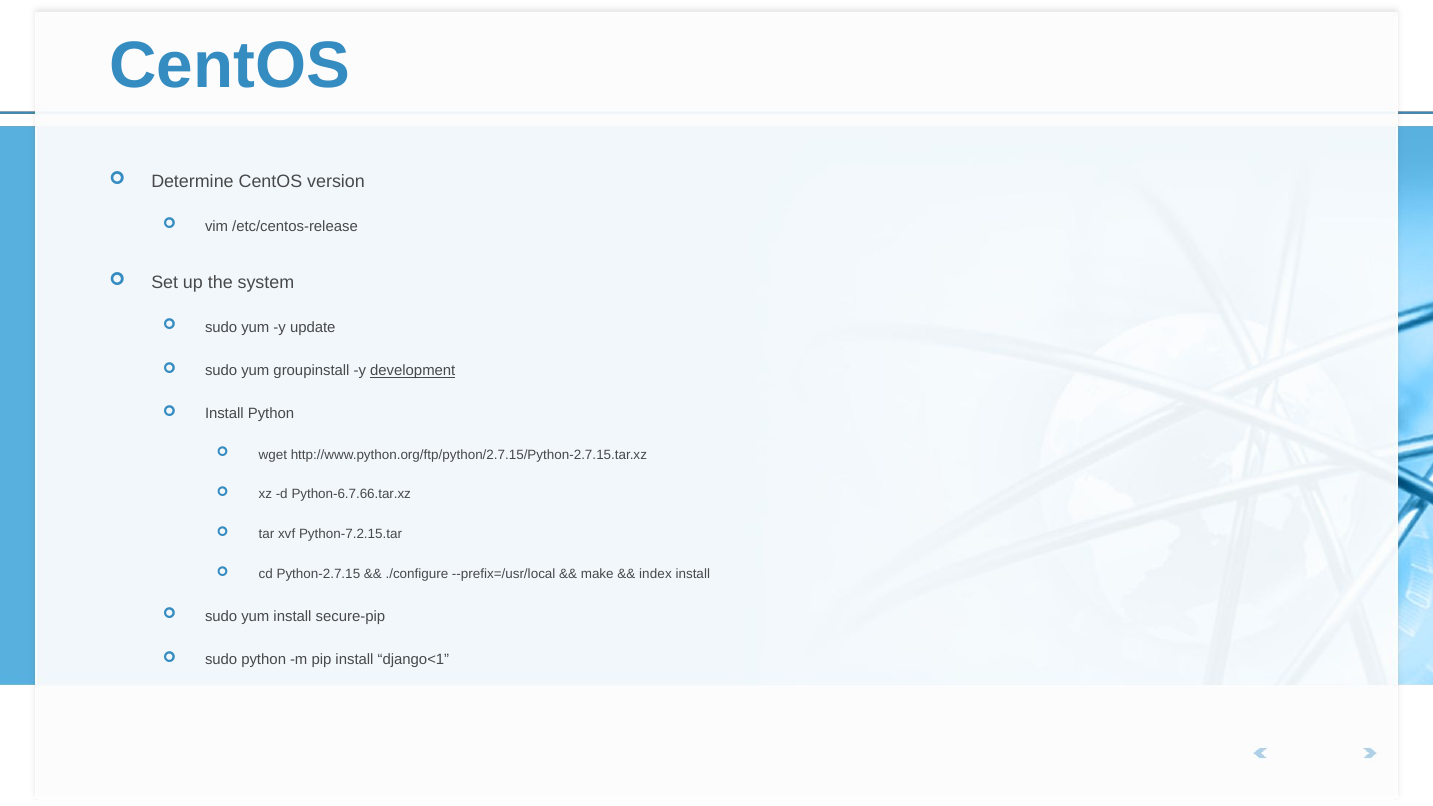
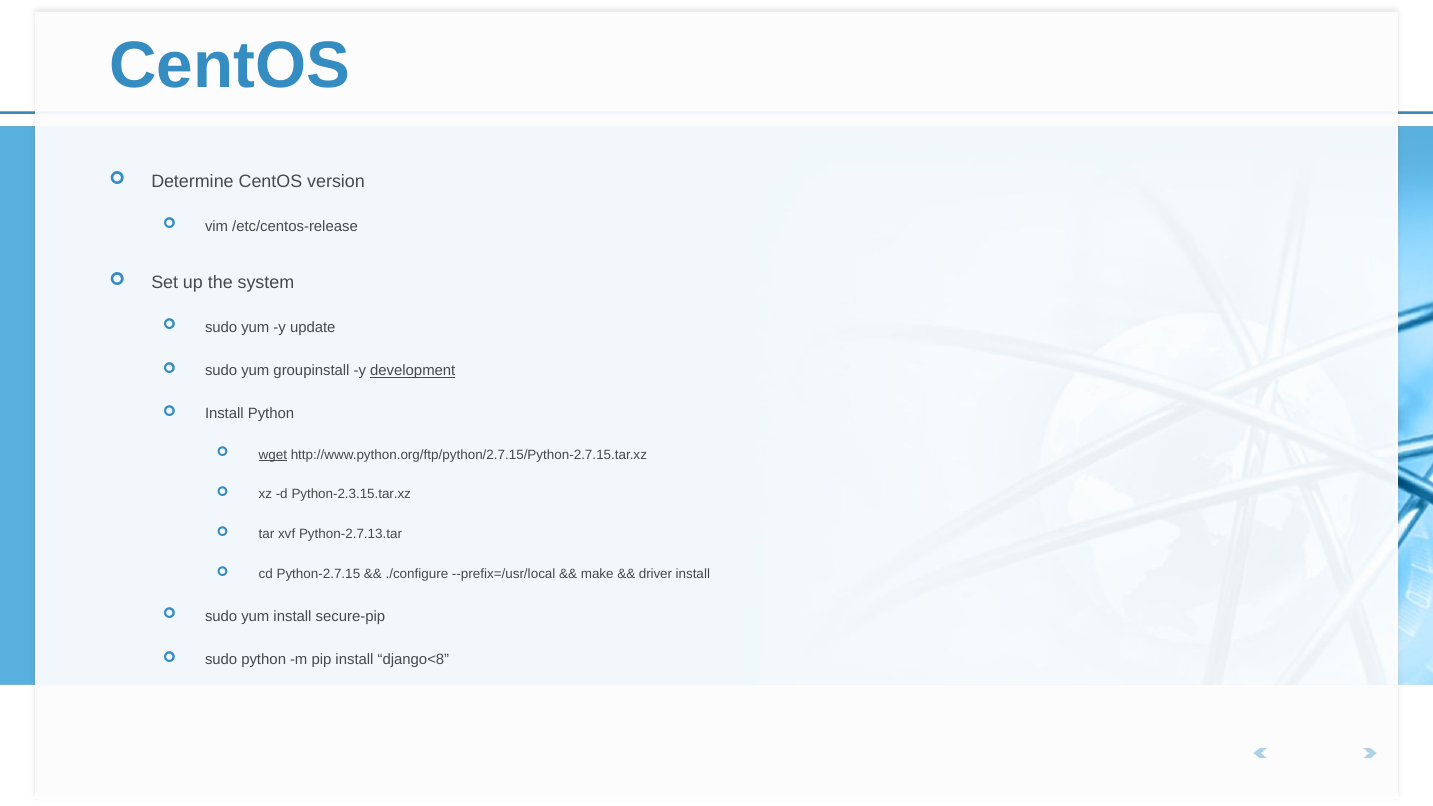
wget underline: none -> present
Python-6.7.66.tar.xz: Python-6.7.66.tar.xz -> Python-2.3.15.tar.xz
Python-7.2.15.tar: Python-7.2.15.tar -> Python-2.7.13.tar
index: index -> driver
django<1: django<1 -> django<8
